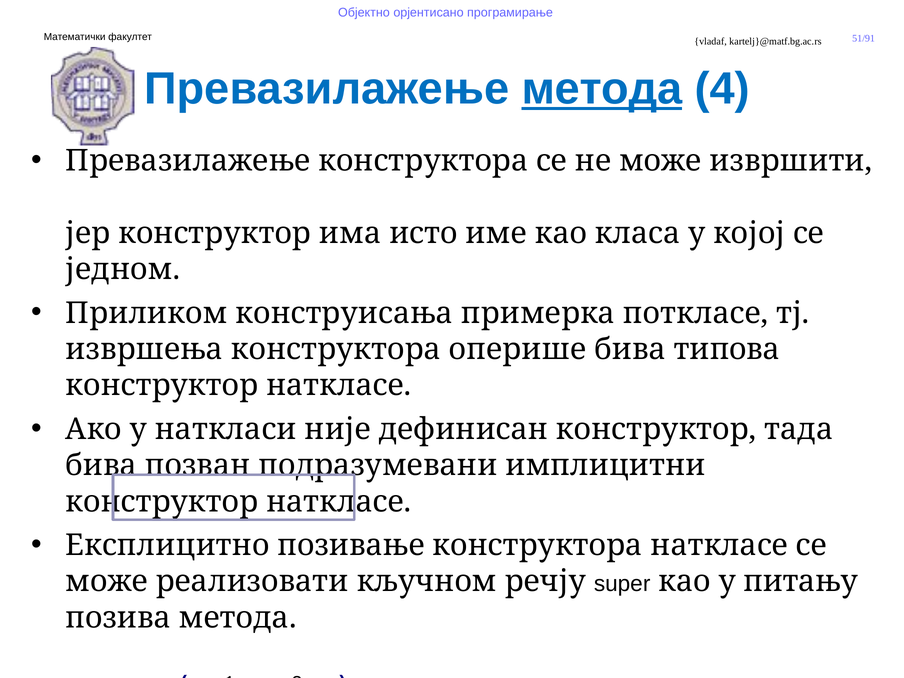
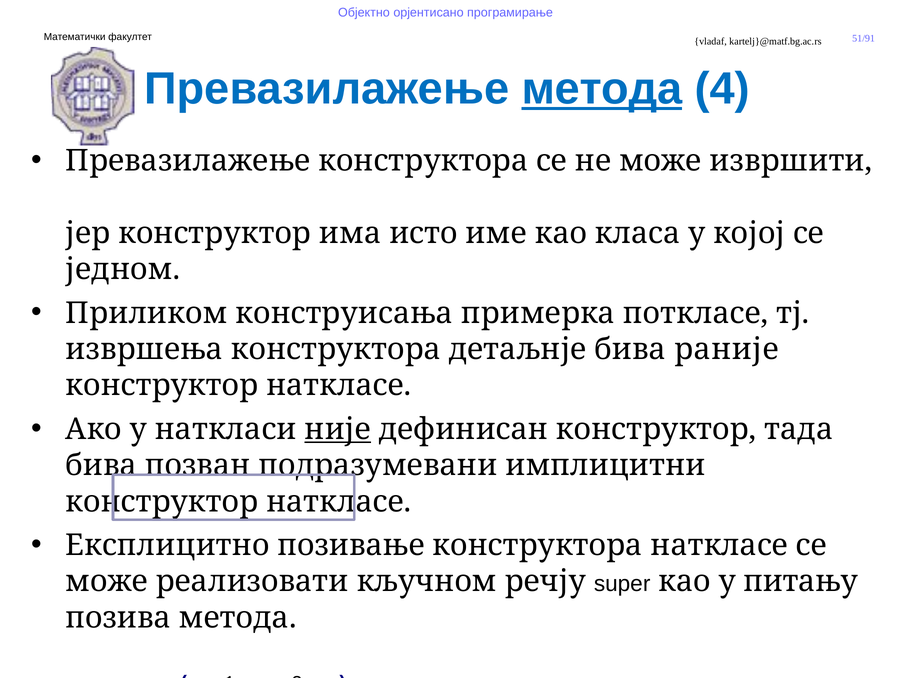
оперише: оперише -> детаљнје
типова: типова -> раније
није underline: none -> present
